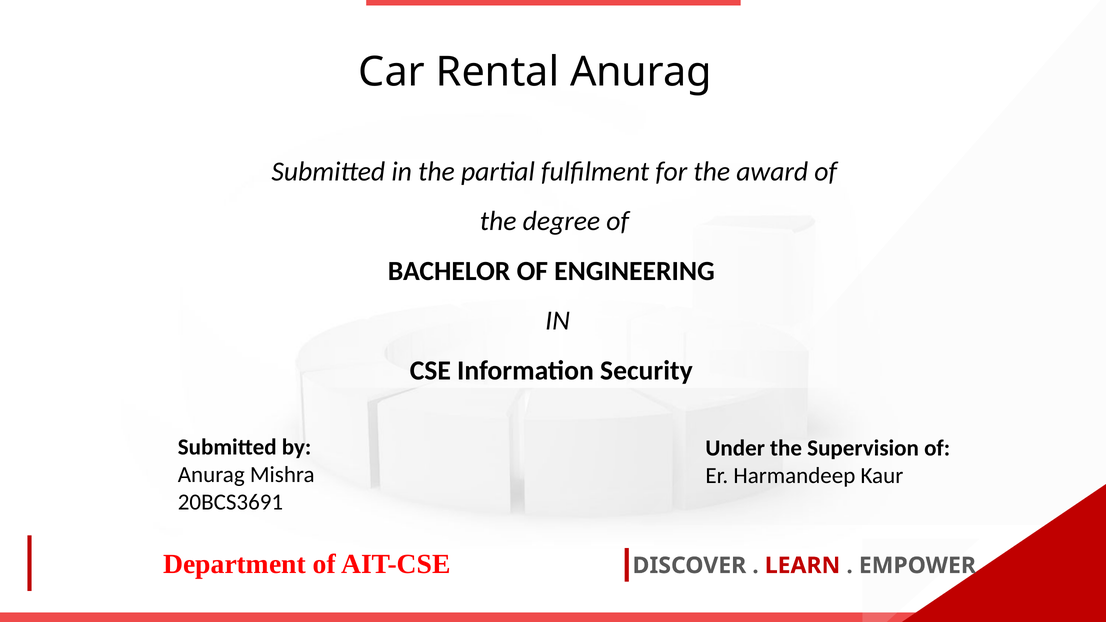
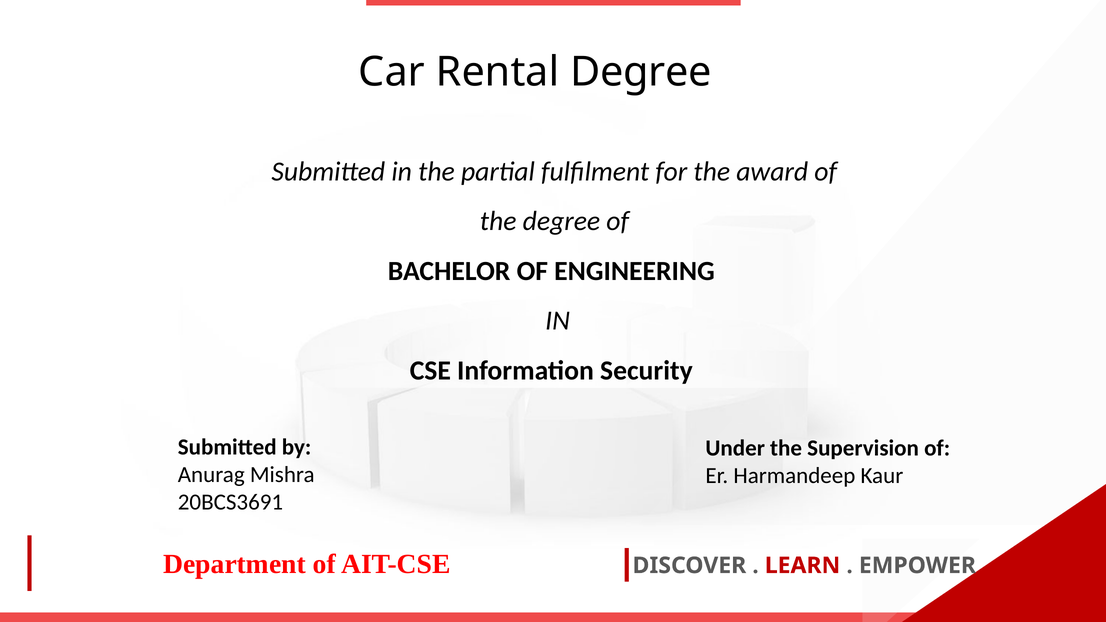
Rental Anurag: Anurag -> Degree
